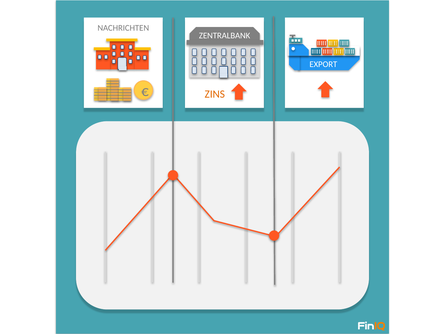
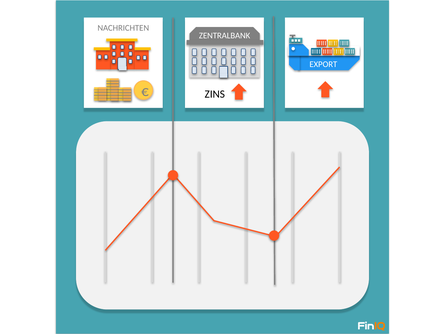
ZINS at (215, 94) colour: orange -> black
